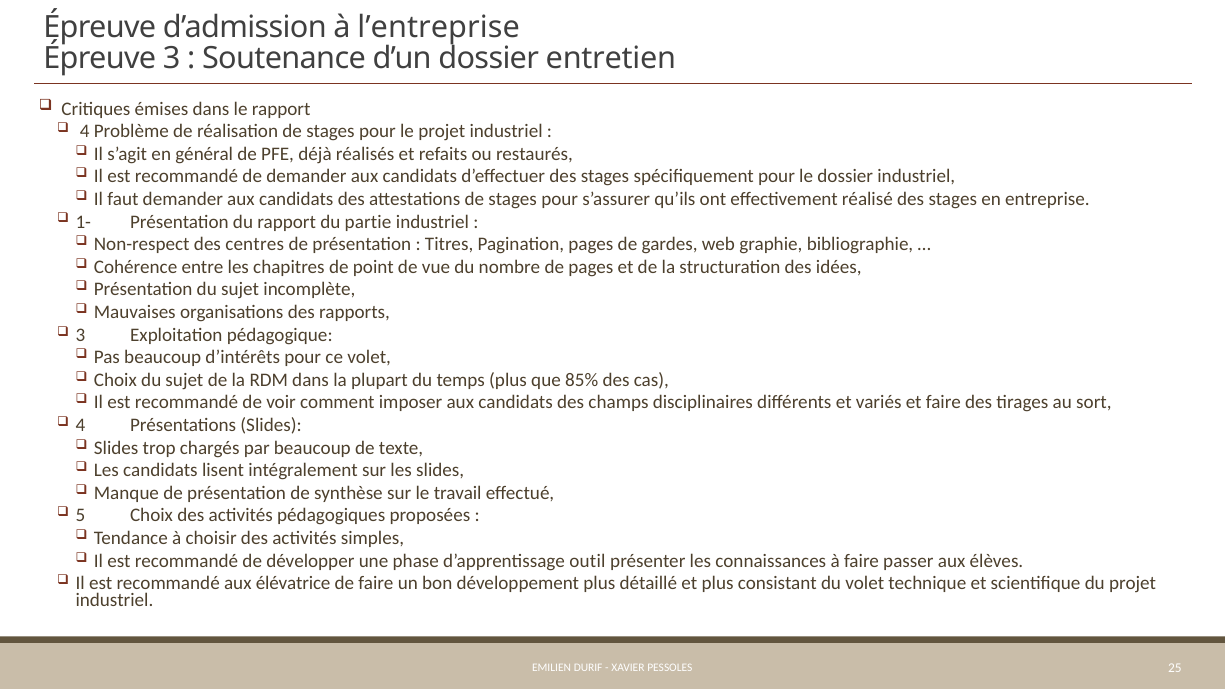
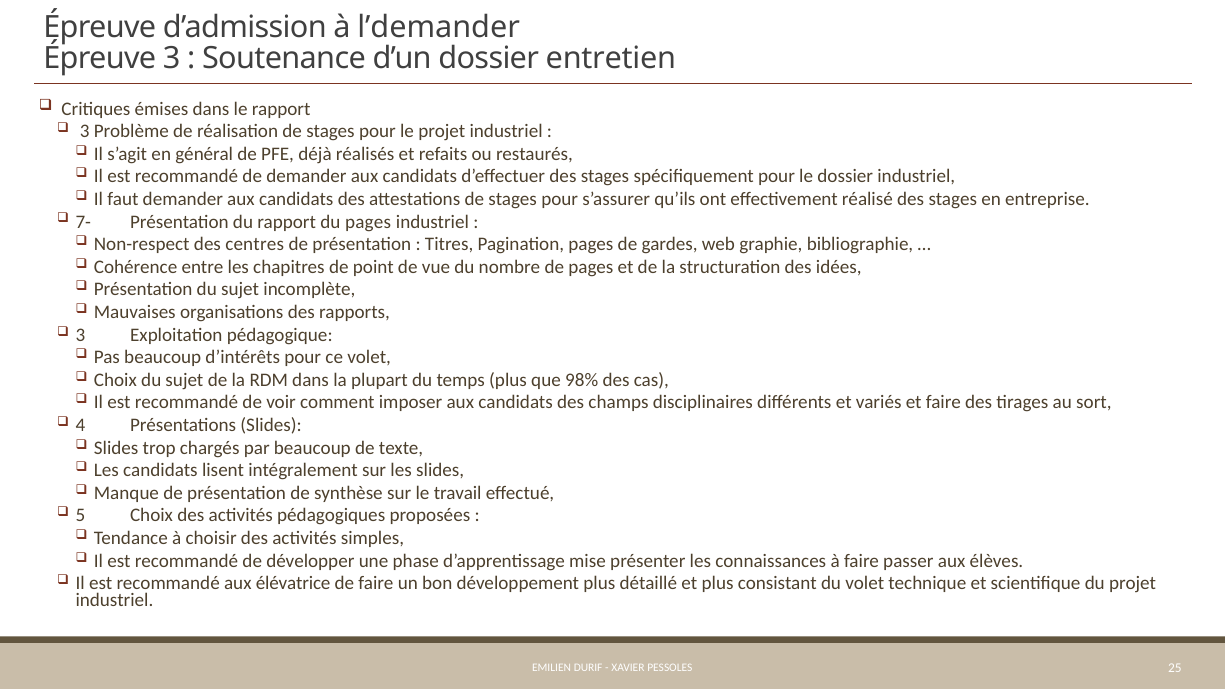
l’entreprise: l’entreprise -> l’demander
4 at (85, 131): 4 -> 3
1-: 1- -> 7-
du partie: partie -> pages
85%: 85% -> 98%
outil: outil -> mise
